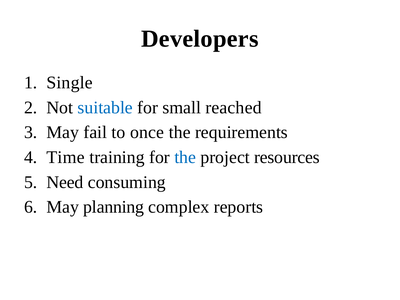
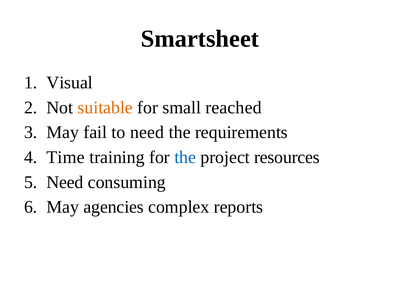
Developers: Developers -> Smartsheet
Single: Single -> Visual
suitable colour: blue -> orange
to once: once -> need
planning: planning -> agencies
